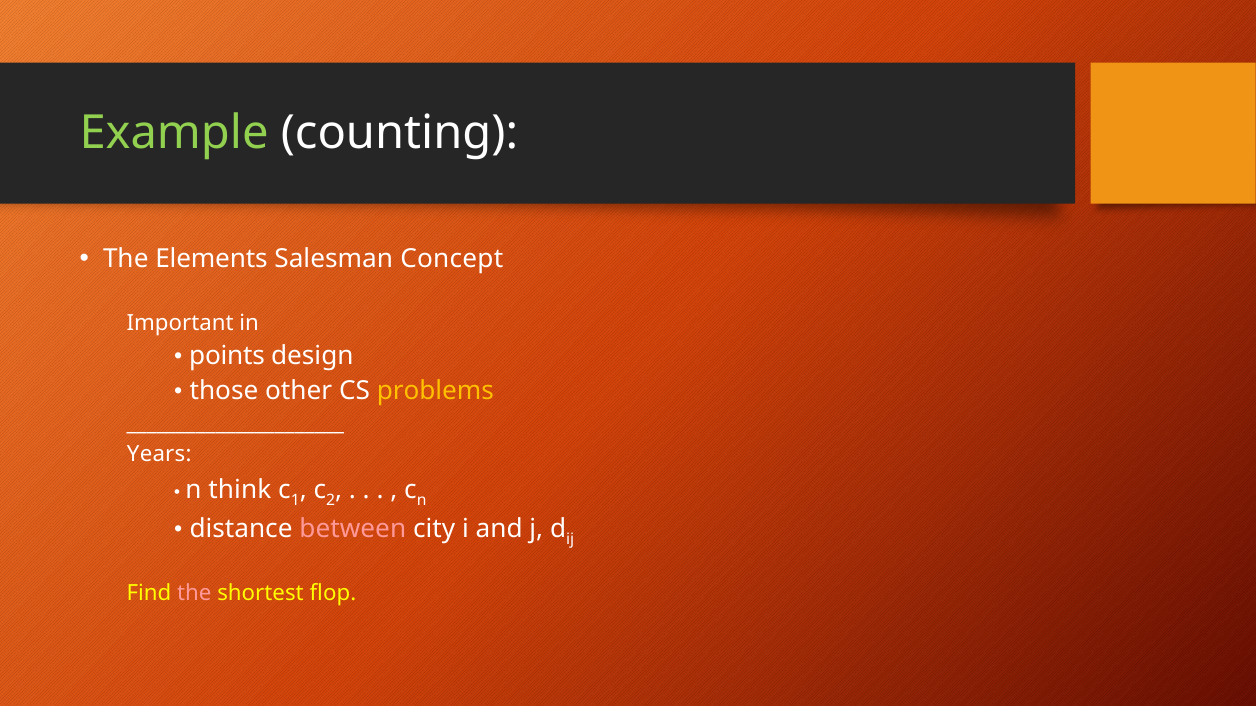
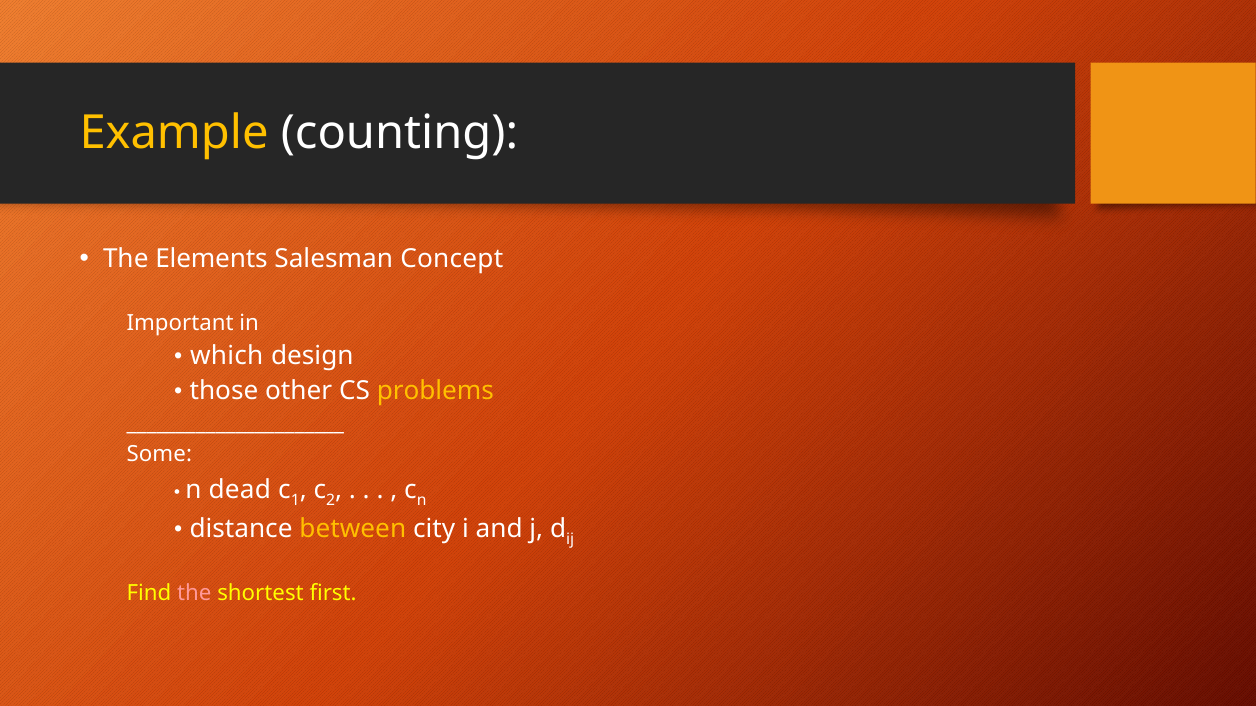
Example colour: light green -> yellow
points: points -> which
Years: Years -> Some
think: think -> dead
between colour: pink -> yellow
flop: flop -> first
